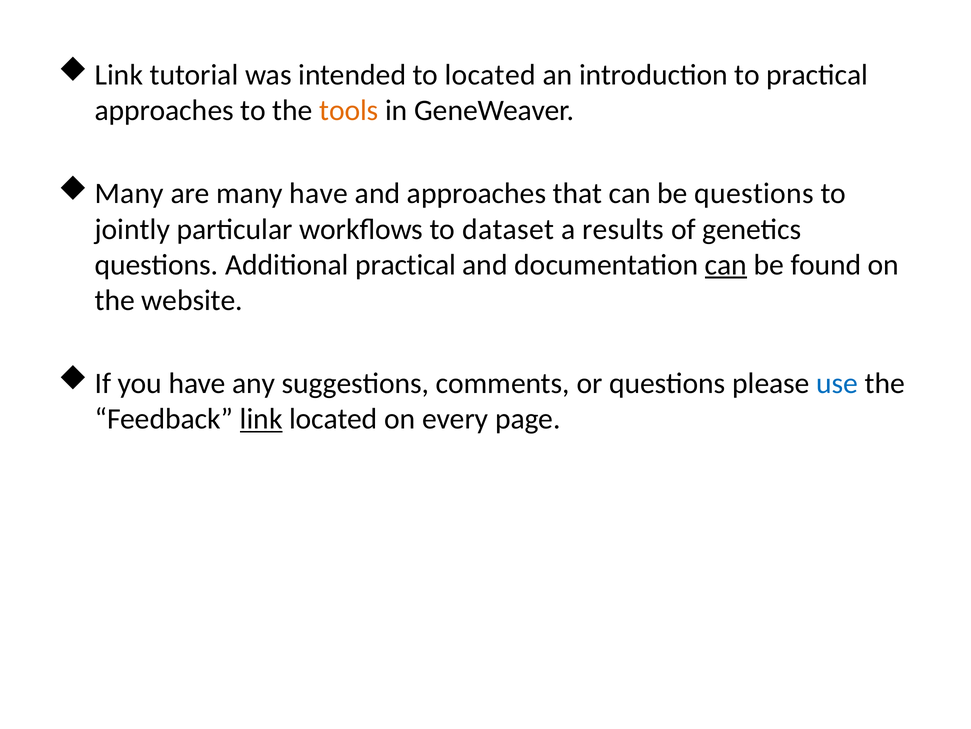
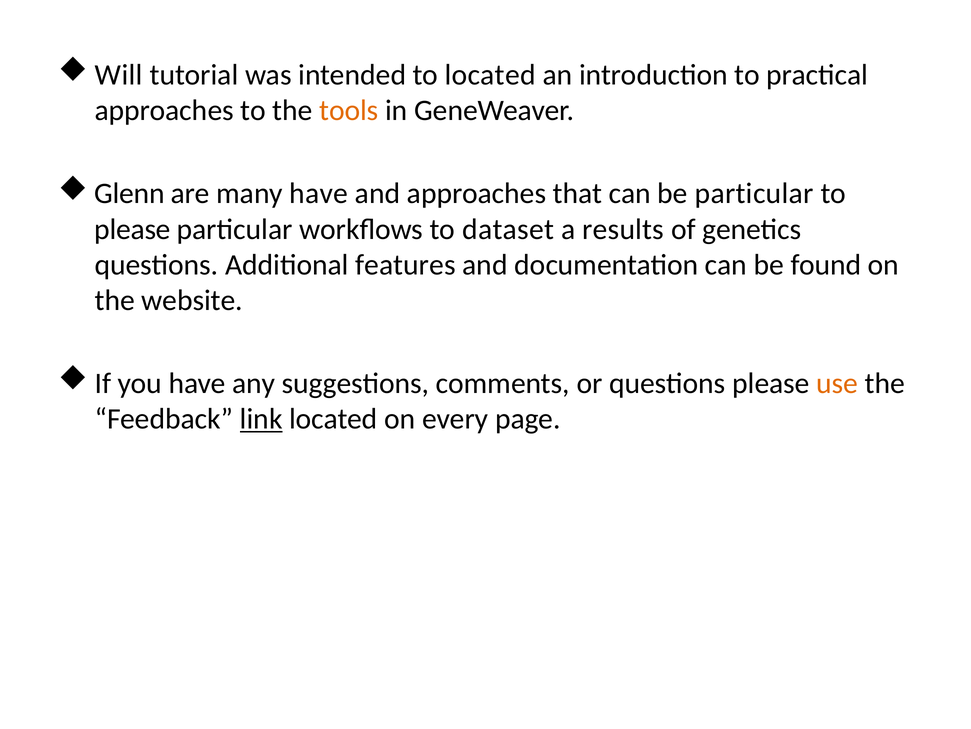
Link at (119, 75): Link -> Will
Many at (129, 193): Many -> Glenn
be questions: questions -> particular
jointly at (132, 229): jointly -> please
Additional practical: practical -> features
can at (726, 265) underline: present -> none
use colour: blue -> orange
